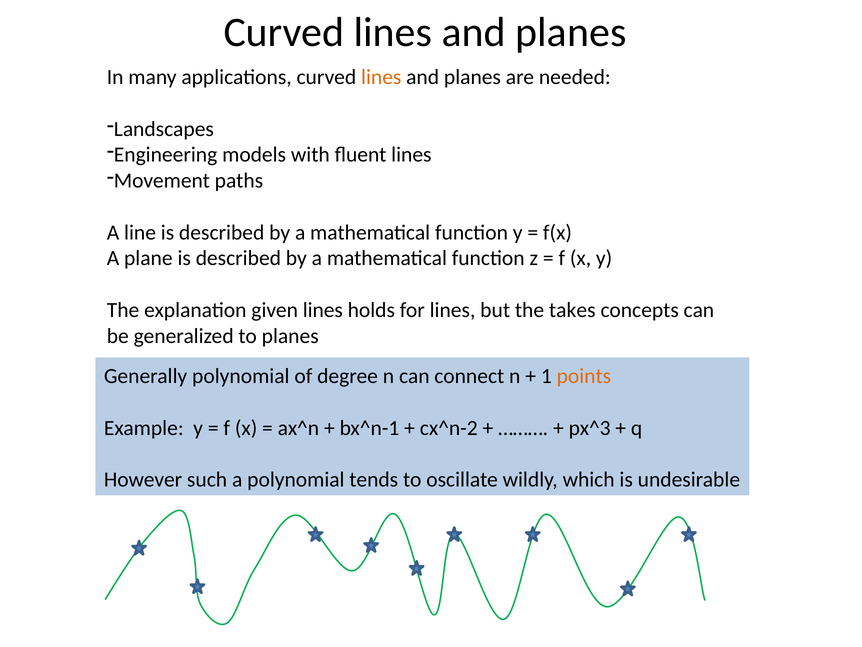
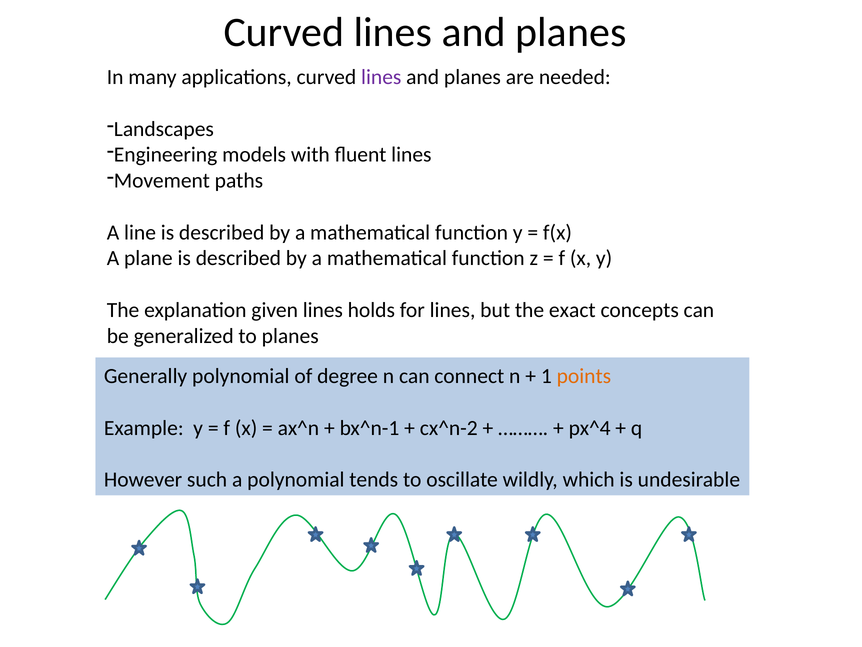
lines at (381, 77) colour: orange -> purple
takes: takes -> exact
px^3: px^3 -> px^4
